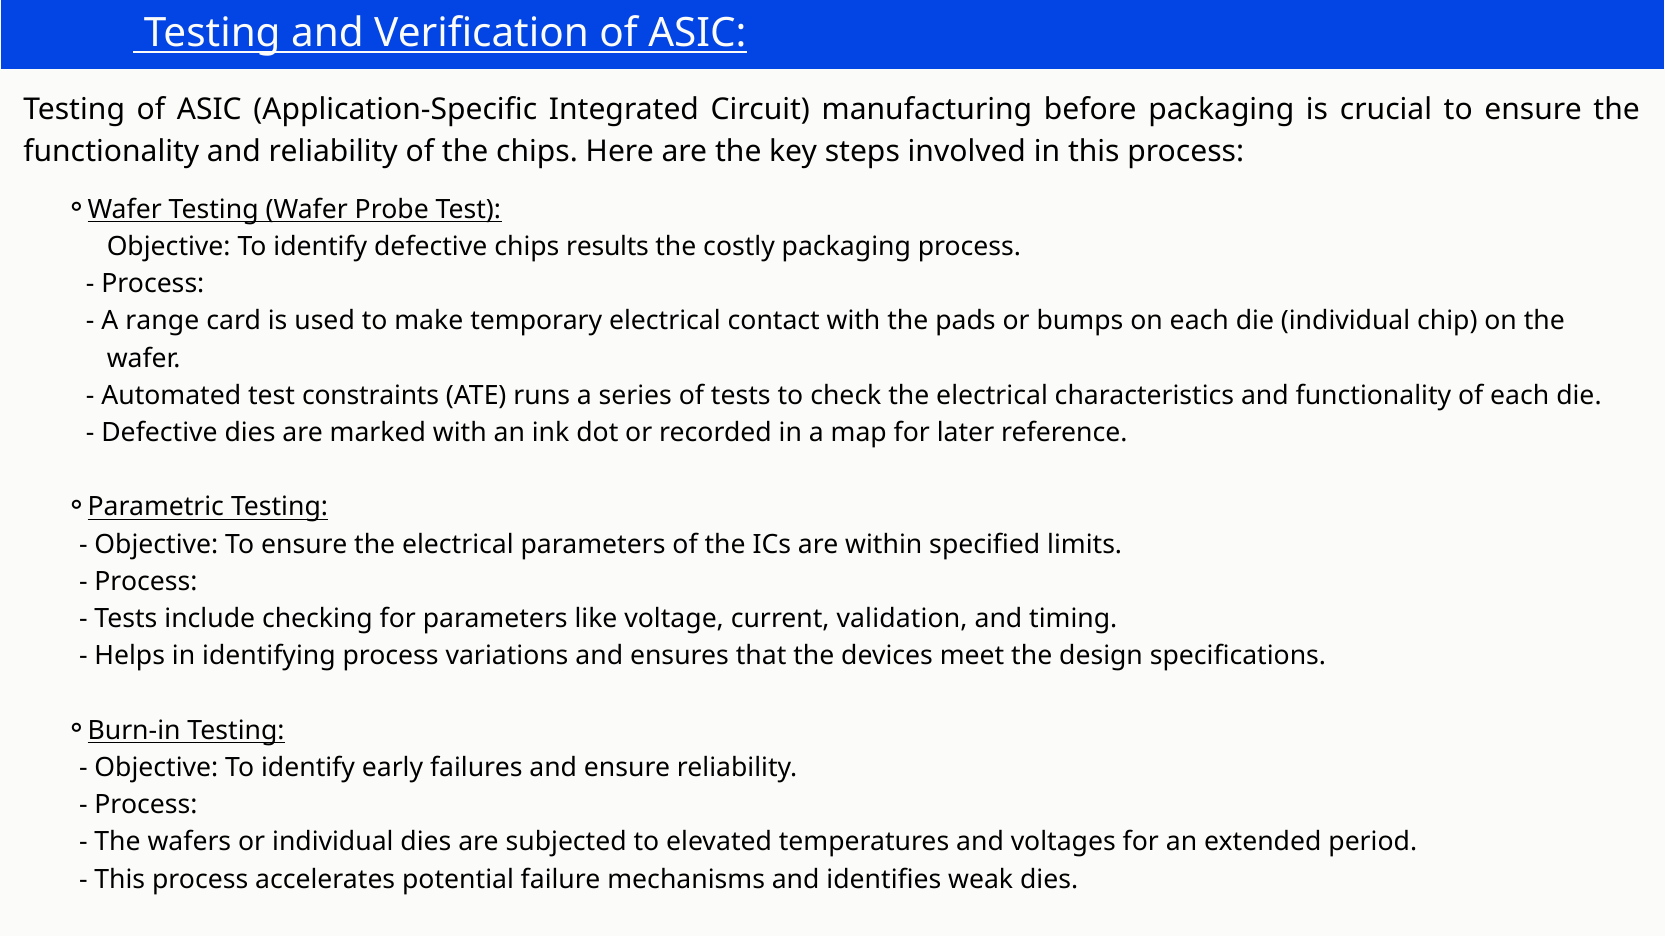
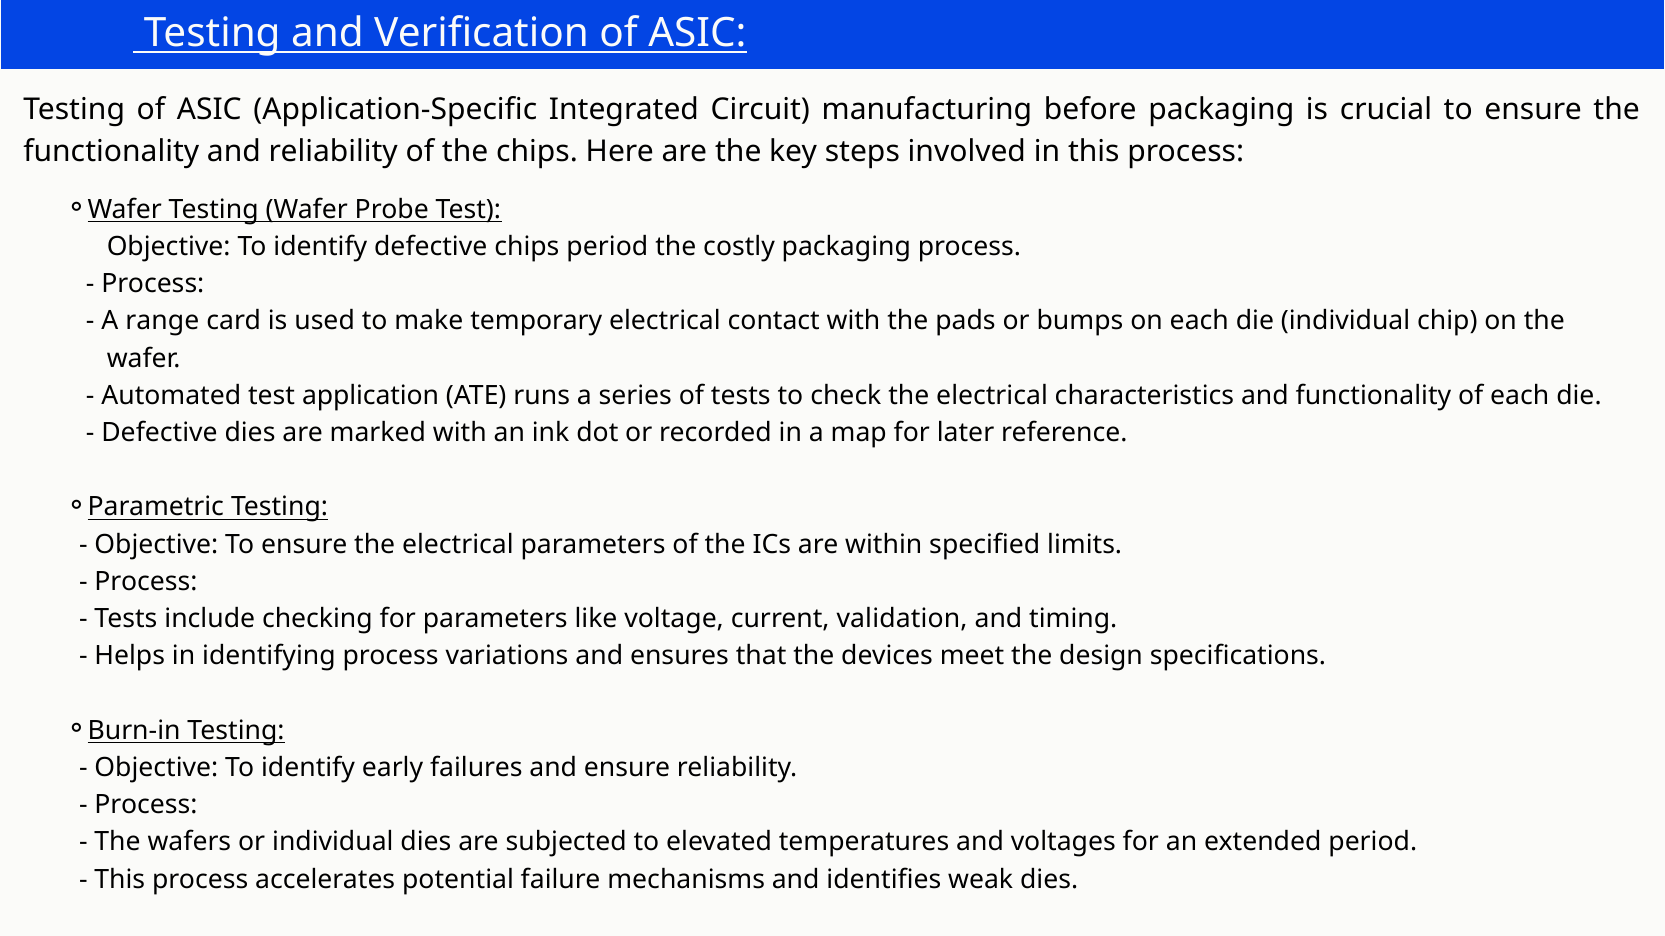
chips results: results -> period
constraints: constraints -> application
